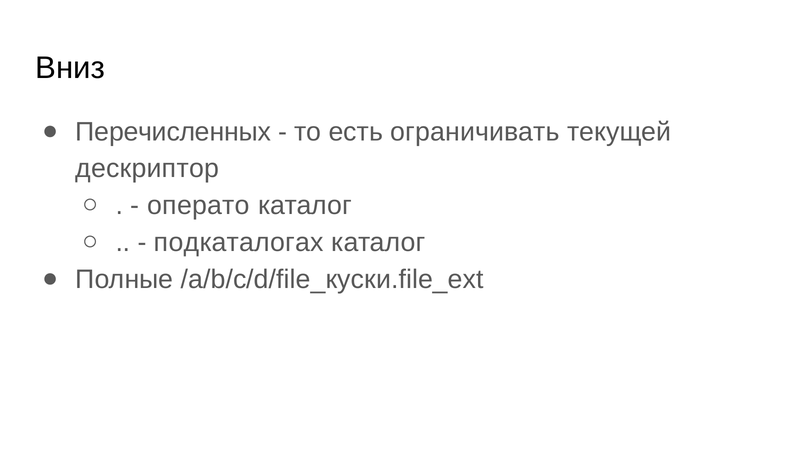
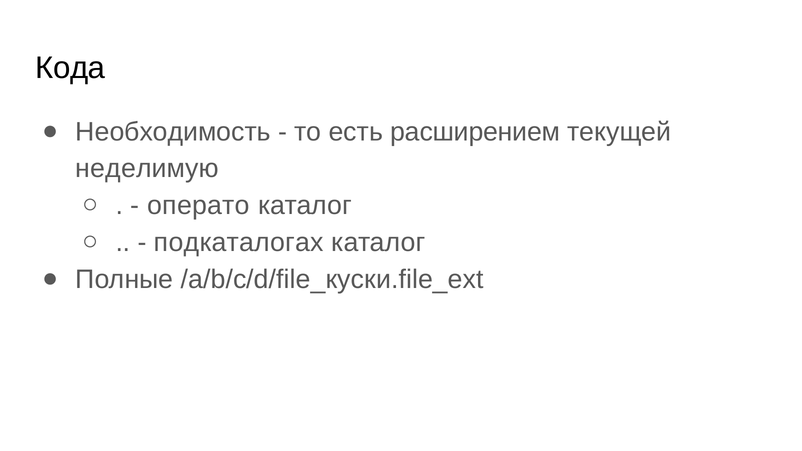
Вниз: Вниз -> Кода
Перечисленных: Перечисленных -> Необходимость
ограничивать: ограничивать -> расширением
дескриптор: дескриптор -> неделимую
